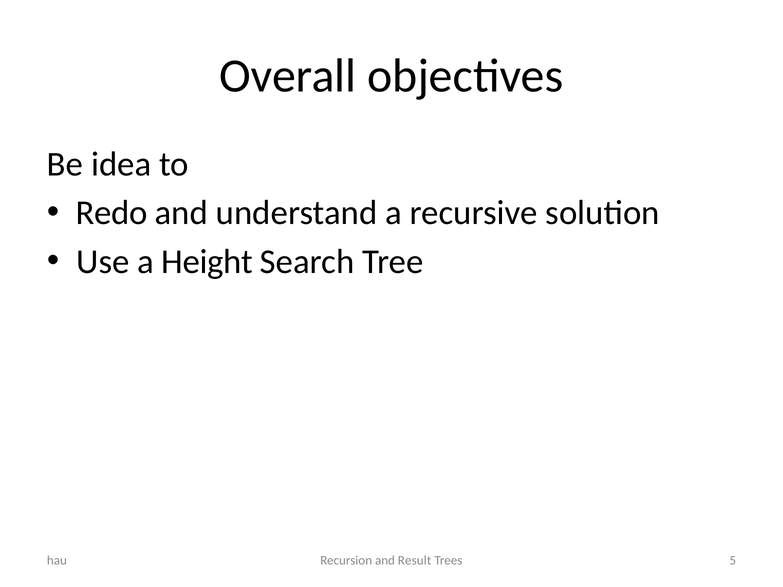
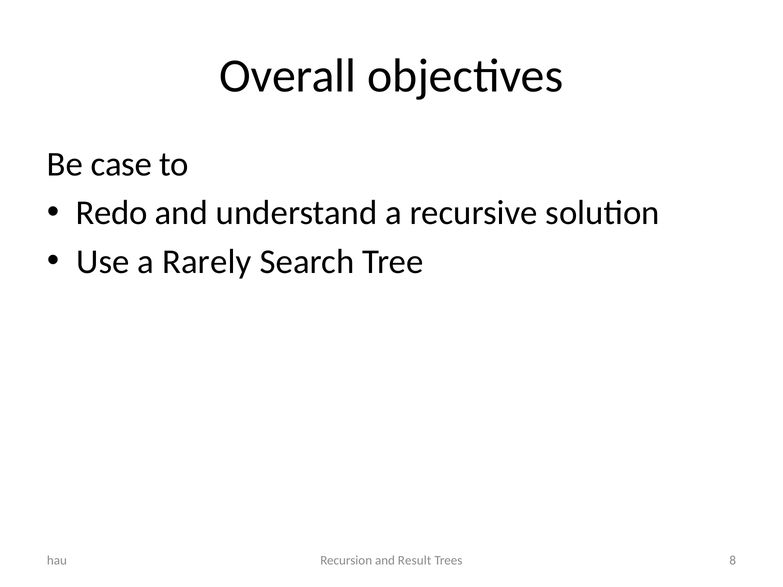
idea: idea -> case
Height: Height -> Rarely
5: 5 -> 8
